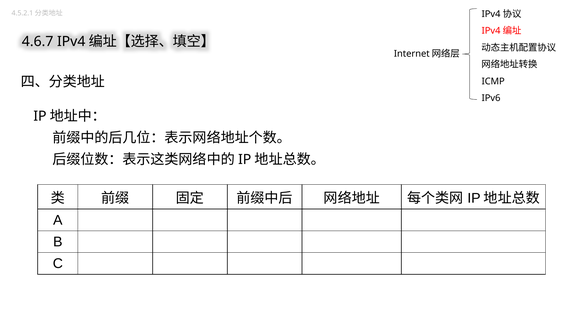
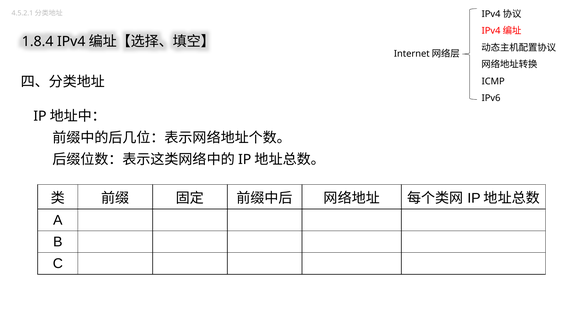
4.6.7: 4.6.7 -> 1.8.4
